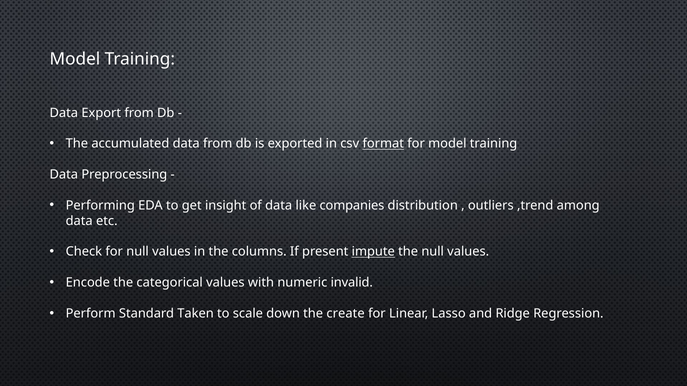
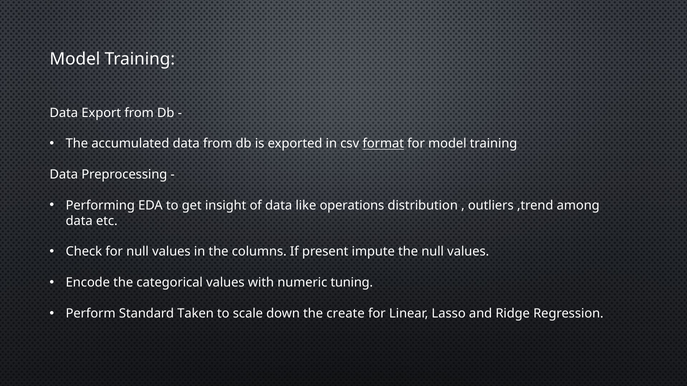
companies: companies -> operations
impute underline: present -> none
invalid: invalid -> tuning
